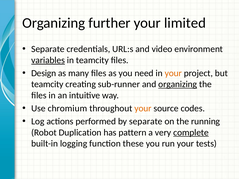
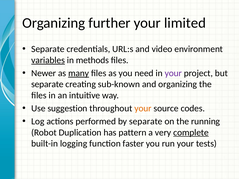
in teamcity: teamcity -> methods
Design: Design -> Newer
many underline: none -> present
your at (173, 73) colour: orange -> purple
teamcity at (47, 84): teamcity -> separate
sub-runner: sub-runner -> sub-known
organizing at (178, 84) underline: present -> none
chromium: chromium -> suggestion
these: these -> faster
